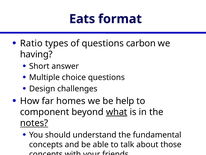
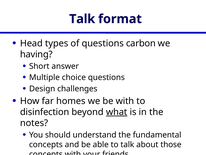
Eats at (82, 19): Eats -> Talk
Ratio: Ratio -> Head
be help: help -> with
component: component -> disinfection
notes underline: present -> none
